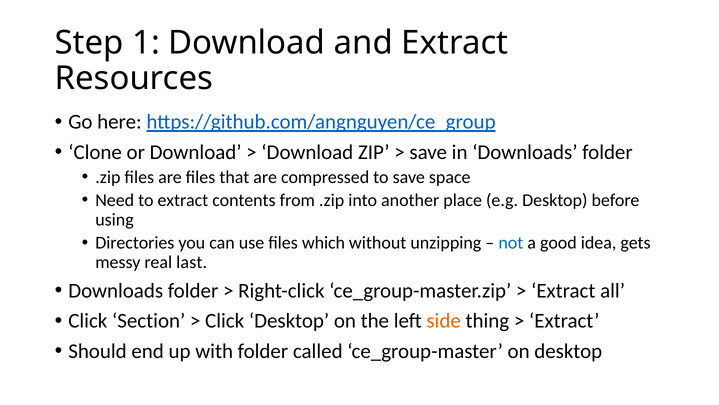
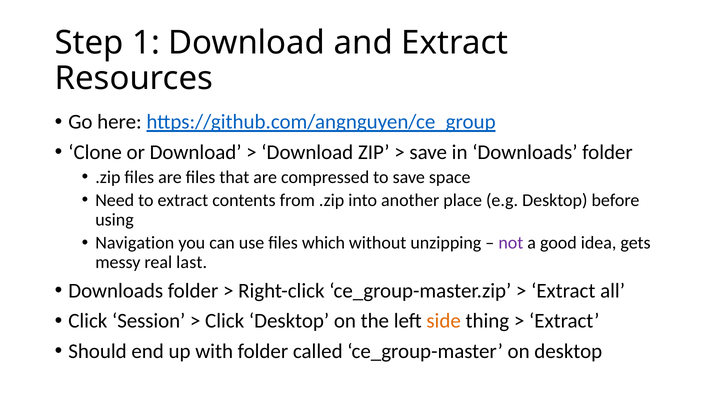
Directories: Directories -> Navigation
not colour: blue -> purple
Section: Section -> Session
